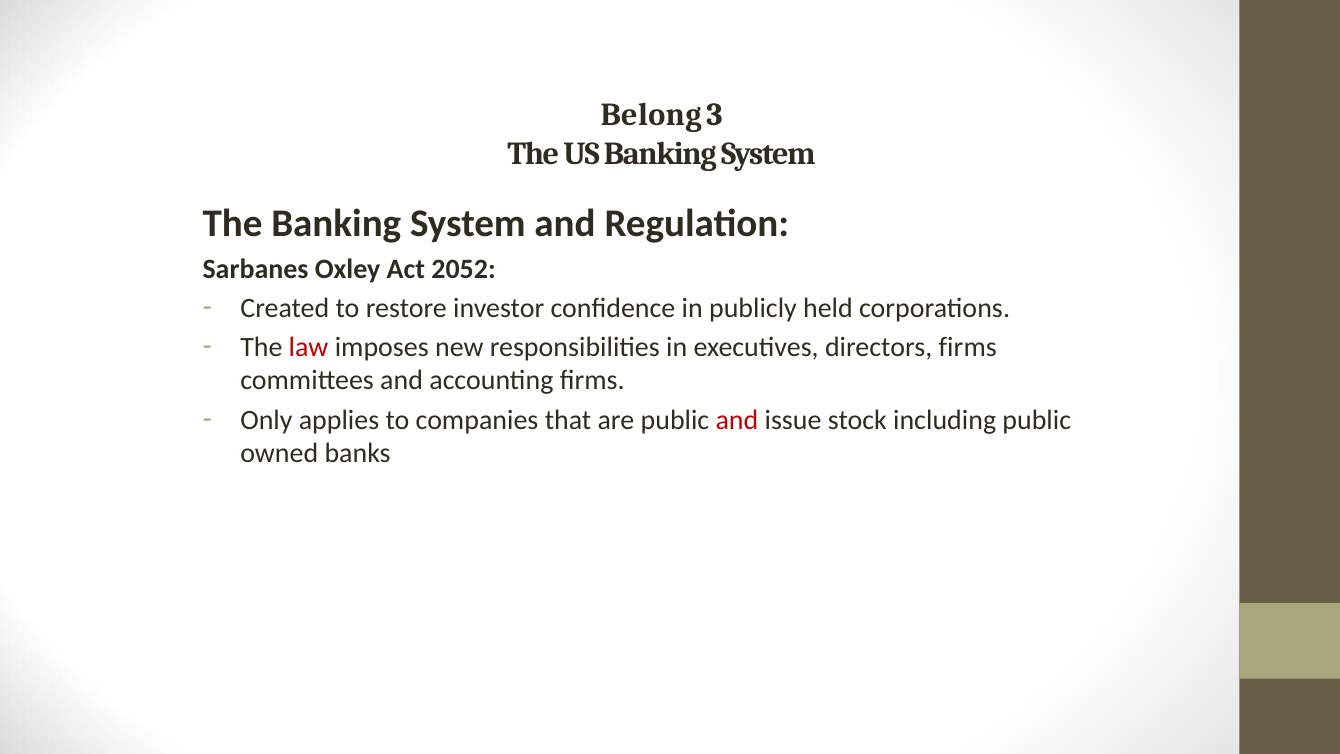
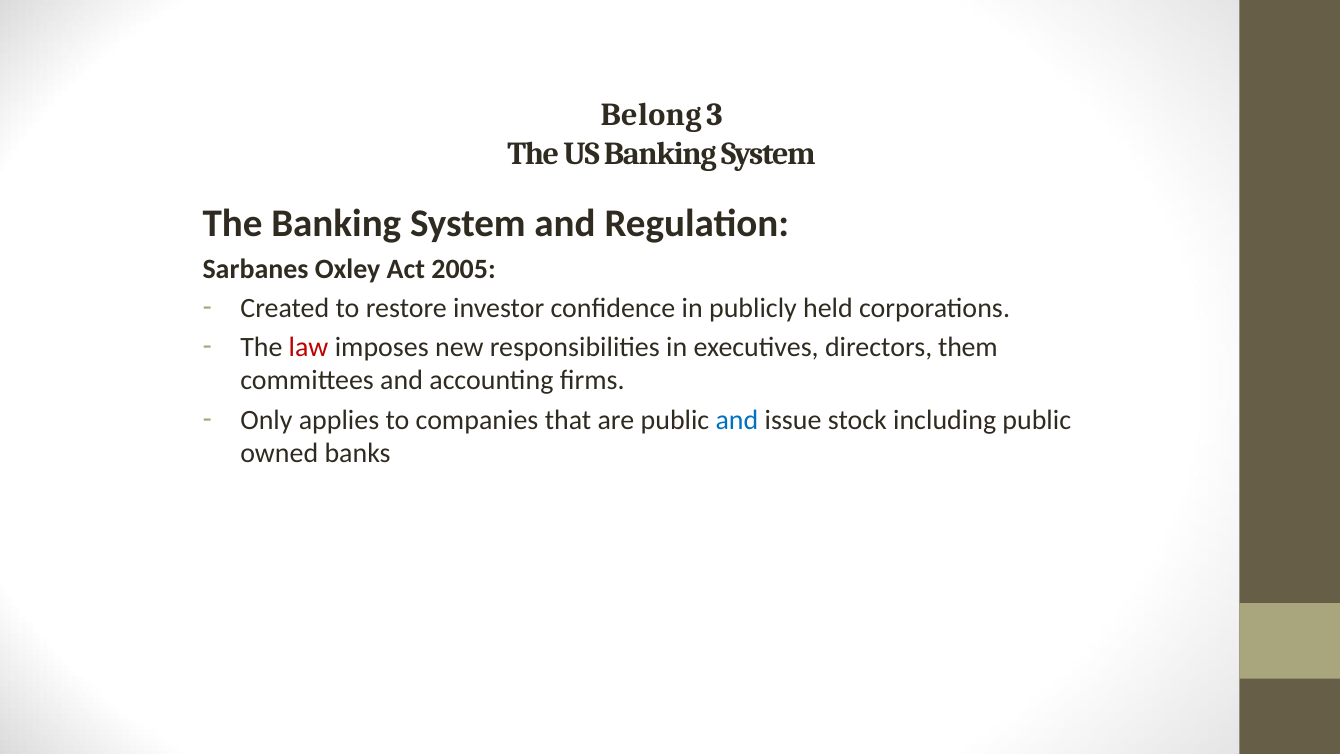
2052: 2052 -> 2005
directors firms: firms -> them
and at (737, 420) colour: red -> blue
